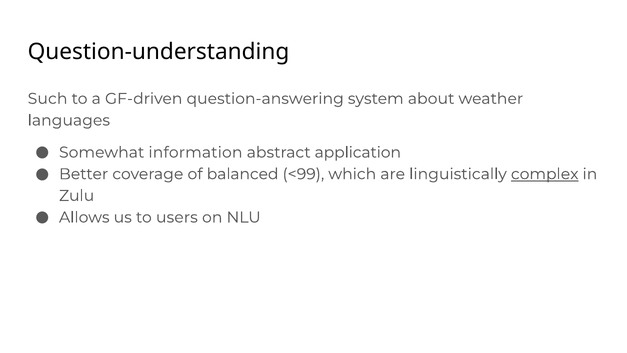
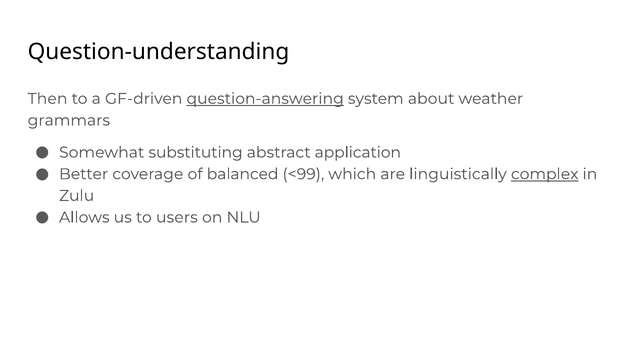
Such: Such -> Then
question-answering underline: none -> present
languages: languages -> grammars
information: information -> substituting
